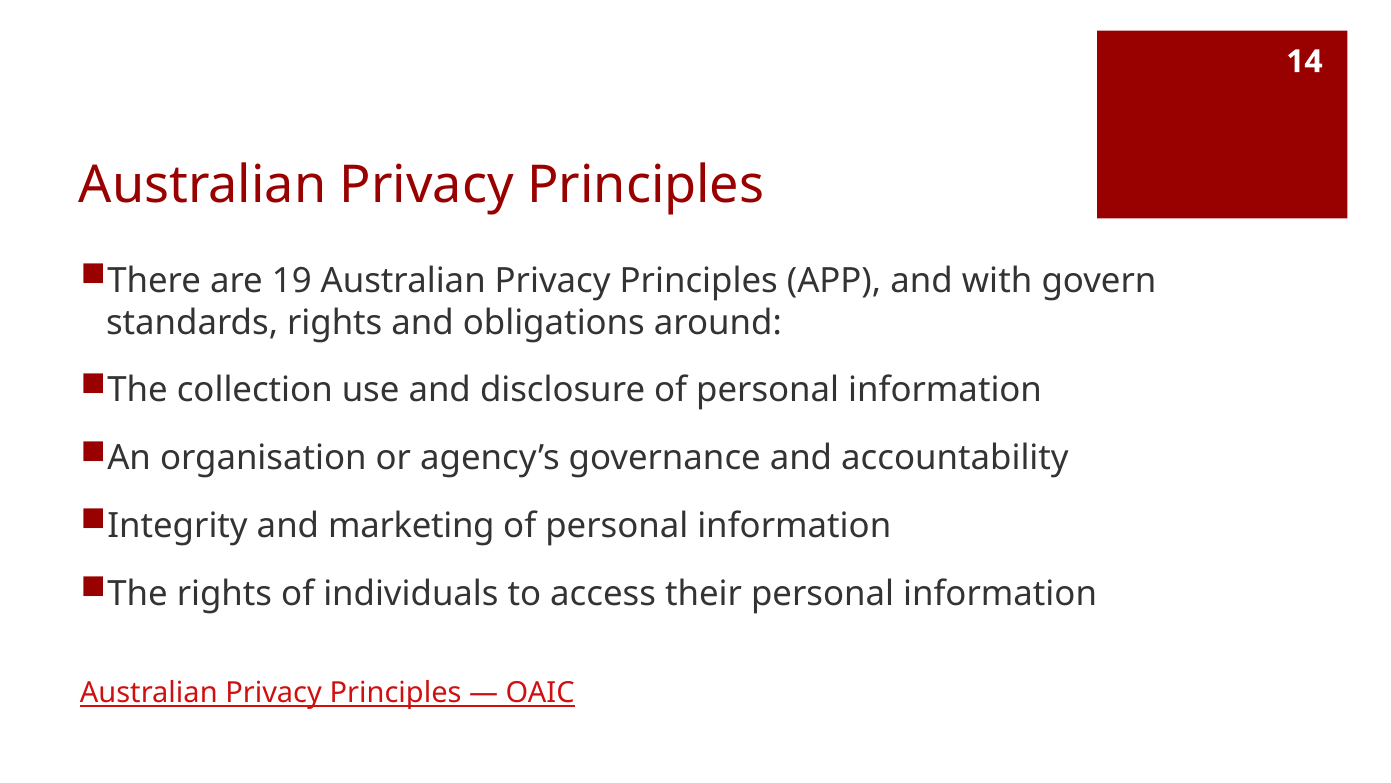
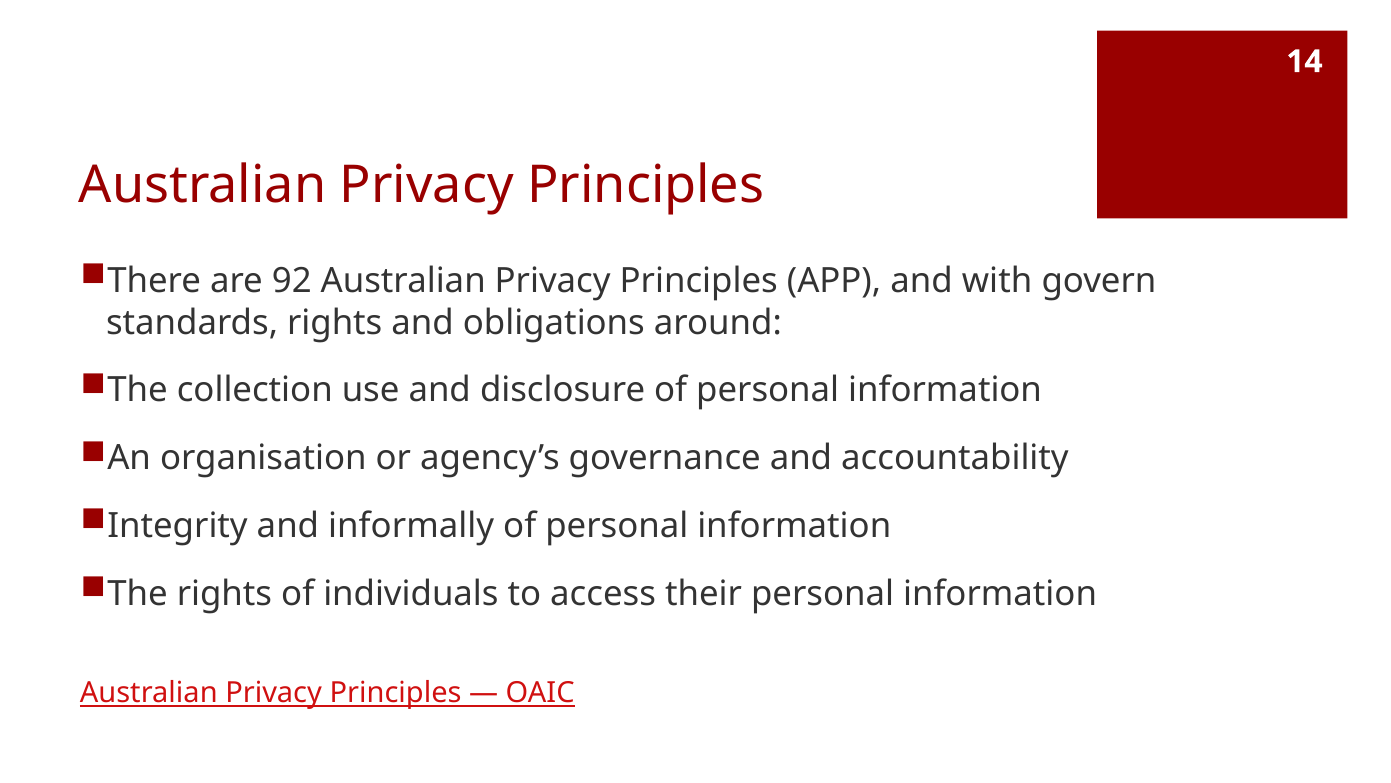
19: 19 -> 92
marketing: marketing -> informally
